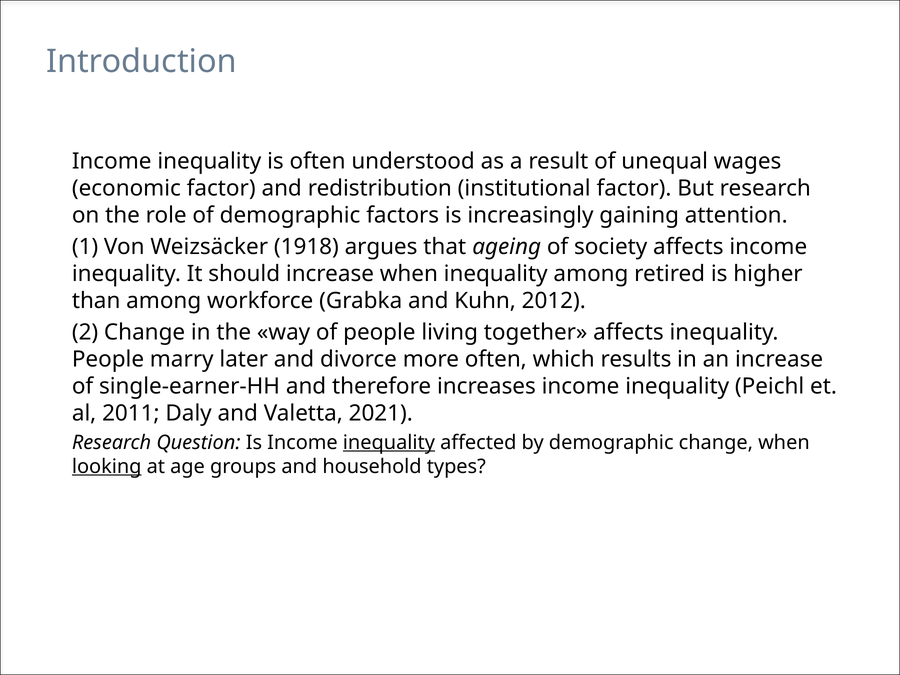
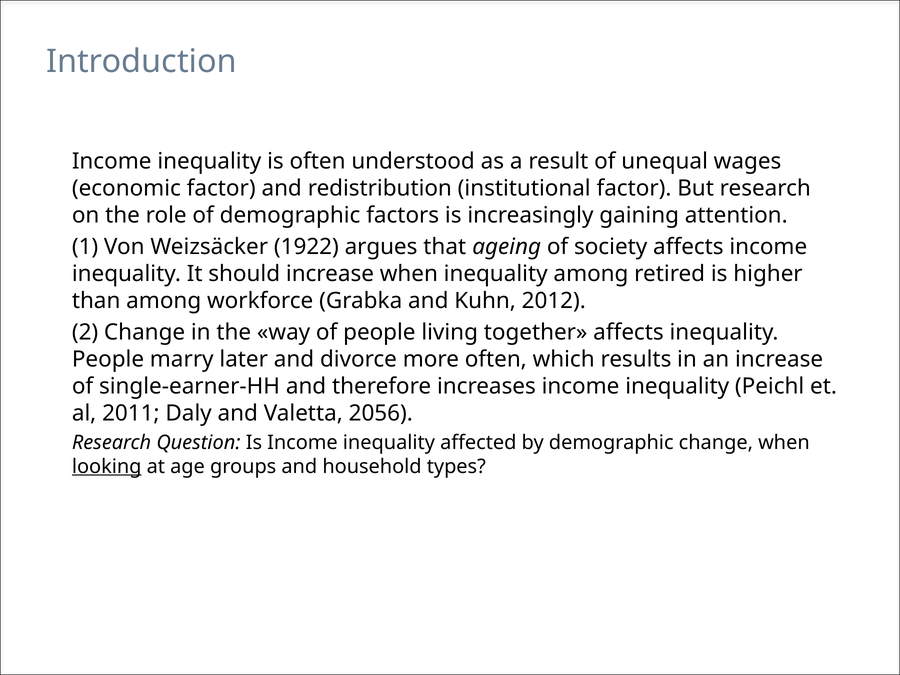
1918: 1918 -> 1922
2021: 2021 -> 2056
inequality at (389, 443) underline: present -> none
